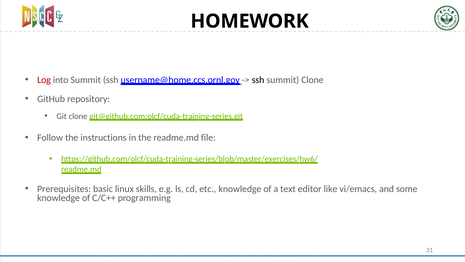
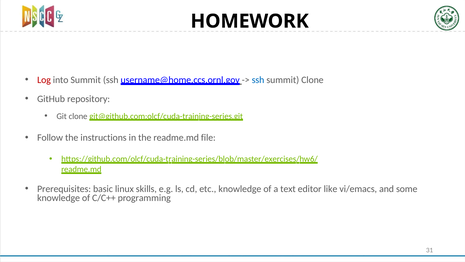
ssh at (258, 80) colour: black -> blue
